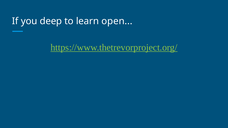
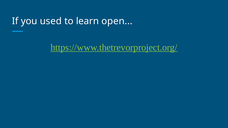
deep: deep -> used
